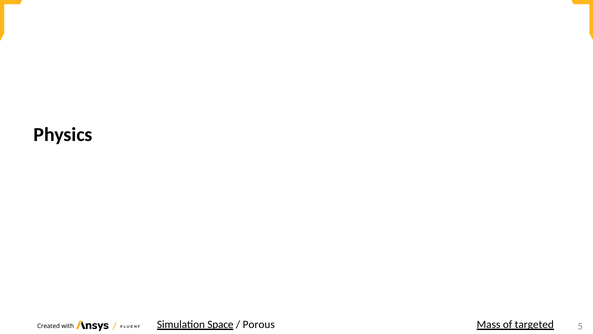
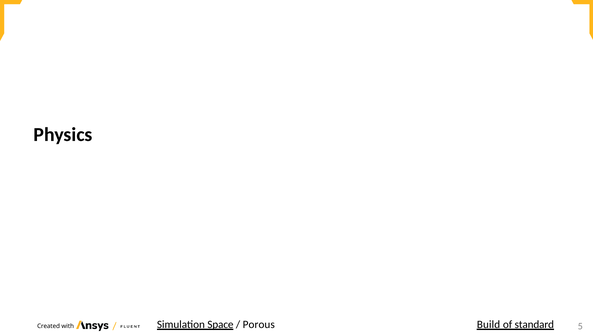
Mass: Mass -> Build
targeted: targeted -> standard
